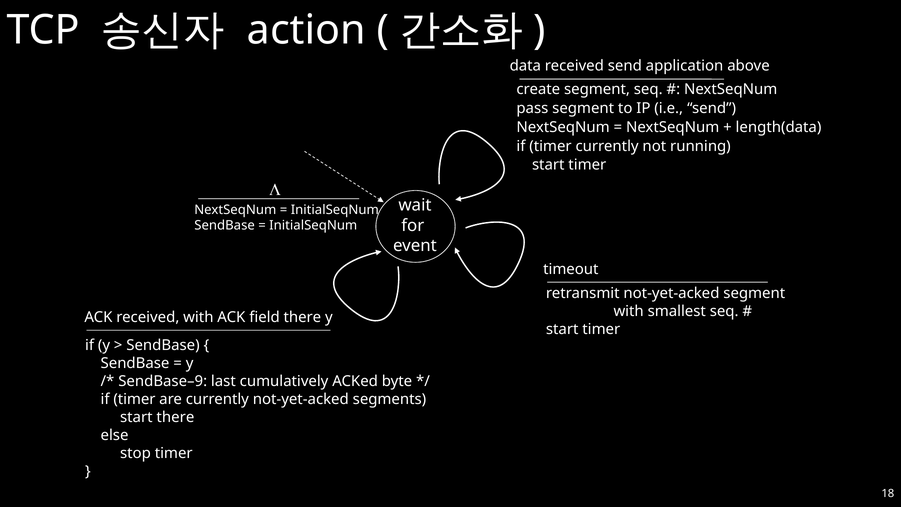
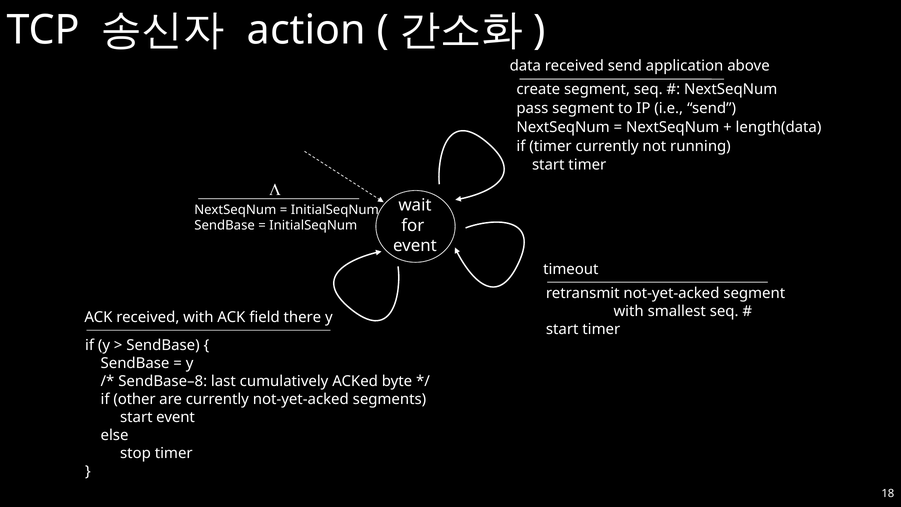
SendBase–9: SendBase–9 -> SendBase–8
timer at (134, 399): timer -> other
start there: there -> event
